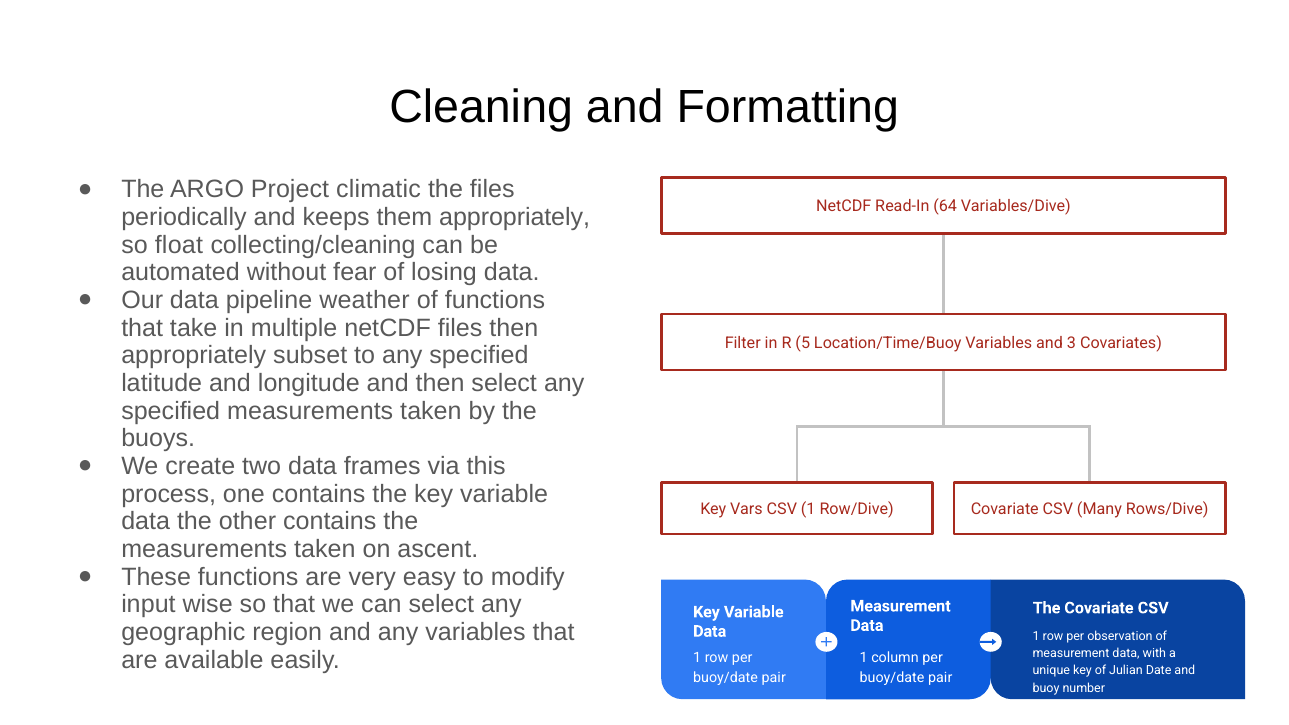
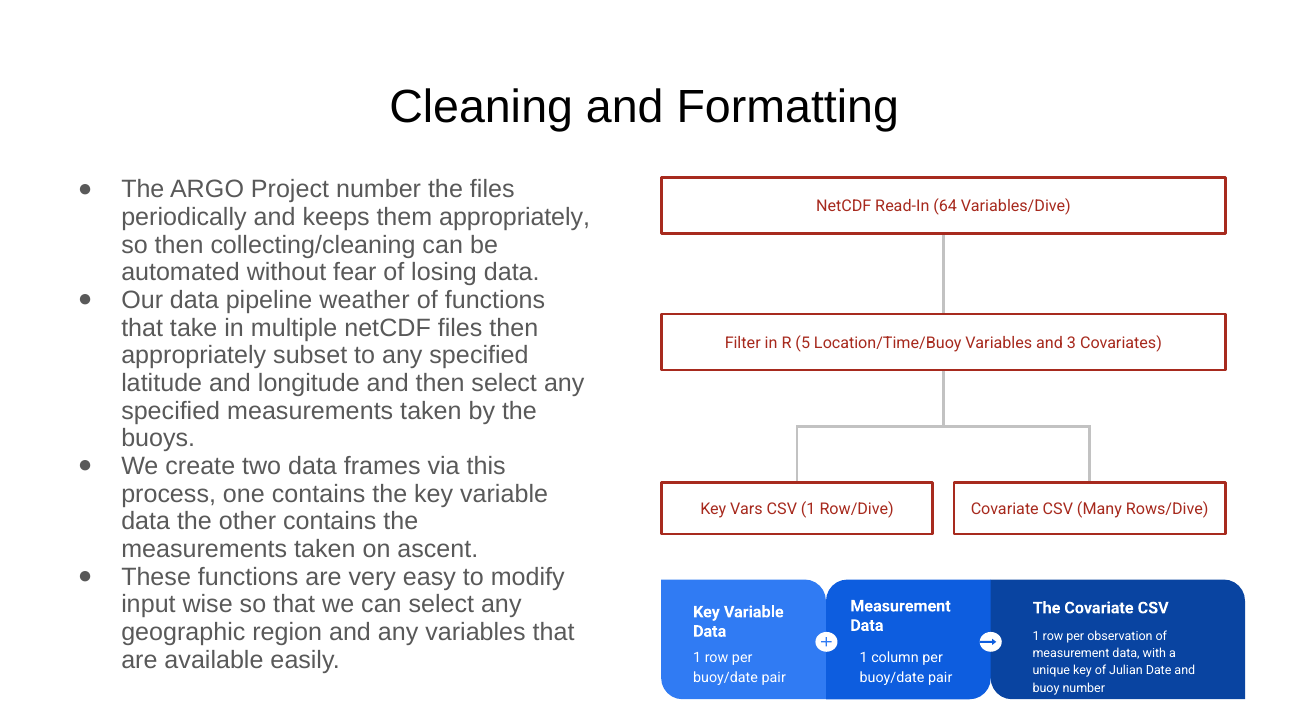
Project climatic: climatic -> number
so float: float -> then
